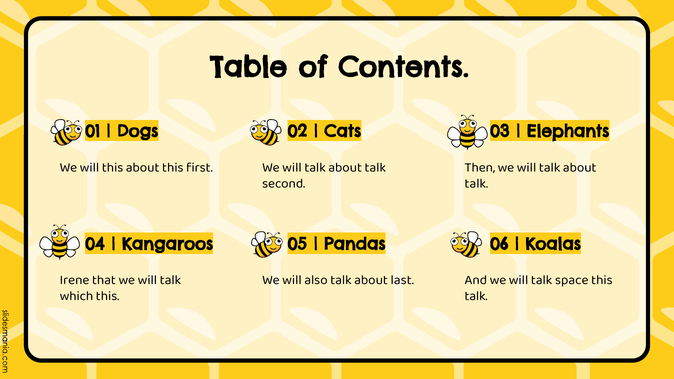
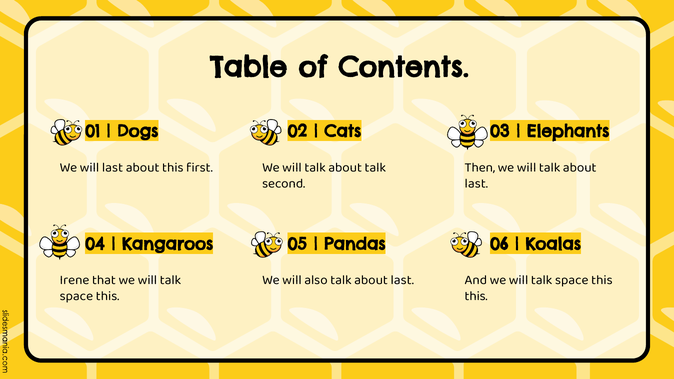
will this: this -> last
talk at (476, 183): talk -> last
which at (76, 296): which -> space
talk at (476, 296): talk -> this
